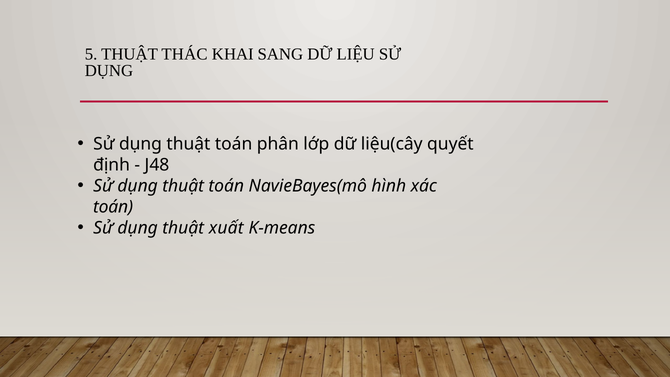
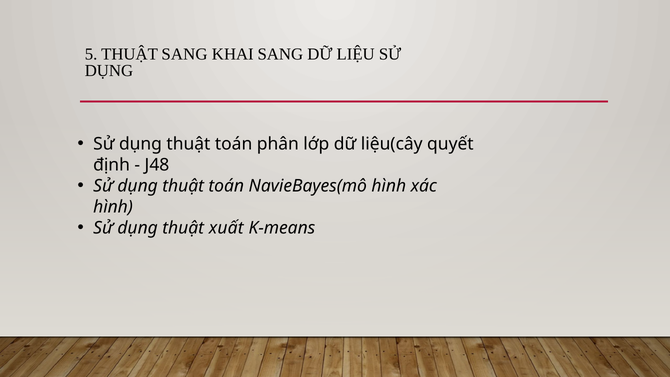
THUẬT THÁC: THÁC -> SANG
toán at (113, 207): toán -> hình
